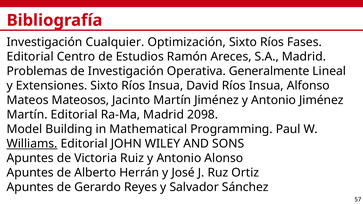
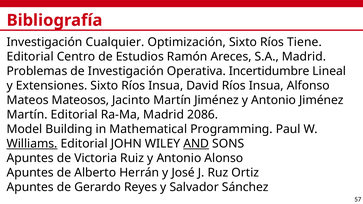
Fases: Fases -> Tiene
Generalmente: Generalmente -> Incertidumbre
2098: 2098 -> 2086
AND underline: none -> present
